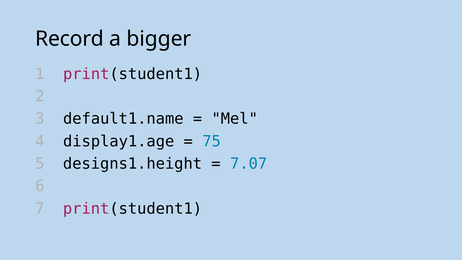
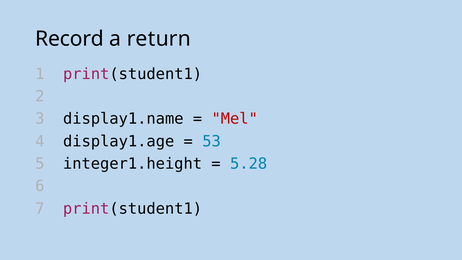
bigger: bigger -> return
default1.name: default1.name -> display1.name
Mel colour: black -> red
75: 75 -> 53
designs1.height: designs1.height -> integer1.height
7.07: 7.07 -> 5.28
